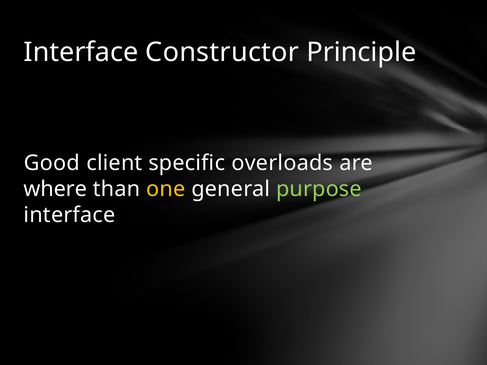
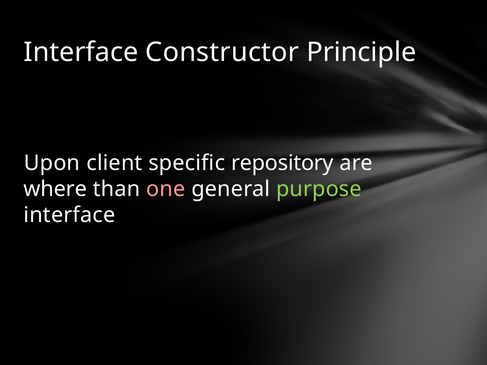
Good: Good -> Upon
overloads: overloads -> repository
one colour: yellow -> pink
